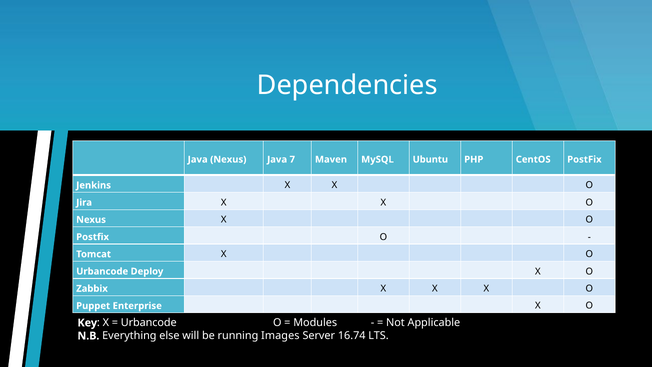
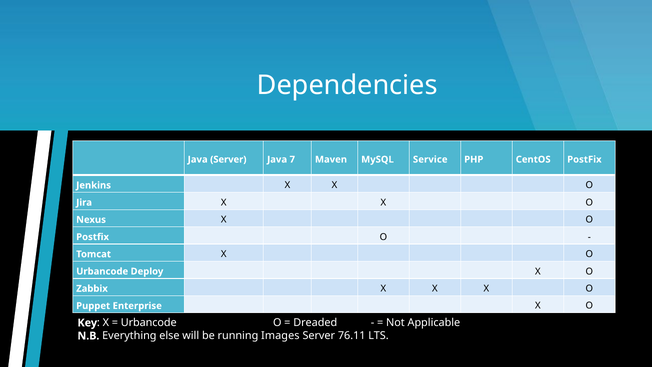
Java Nexus: Nexus -> Server
Ubuntu: Ubuntu -> Service
Modules: Modules -> Dreaded
16.74: 16.74 -> 76.11
